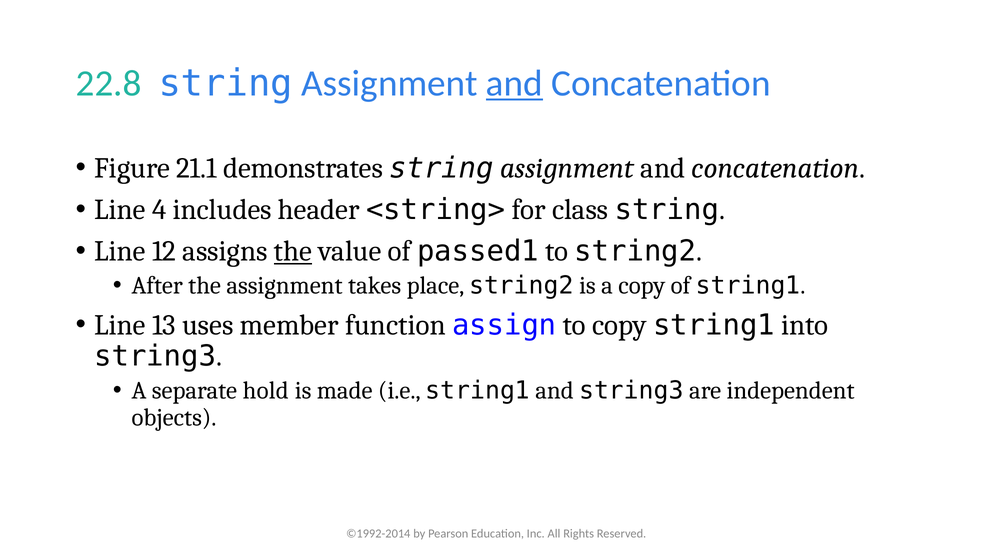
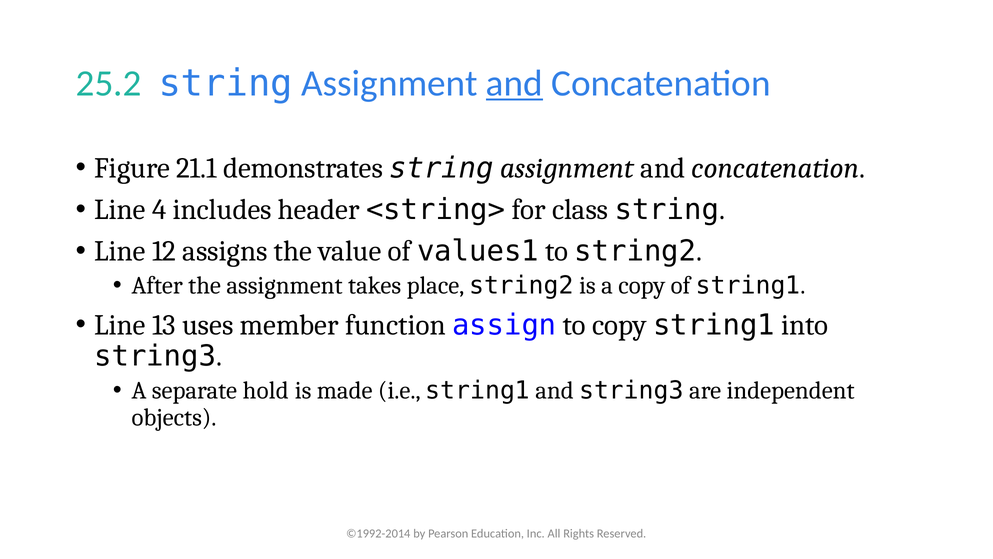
22.8: 22.8 -> 25.2
the at (293, 251) underline: present -> none
passed1: passed1 -> values1
